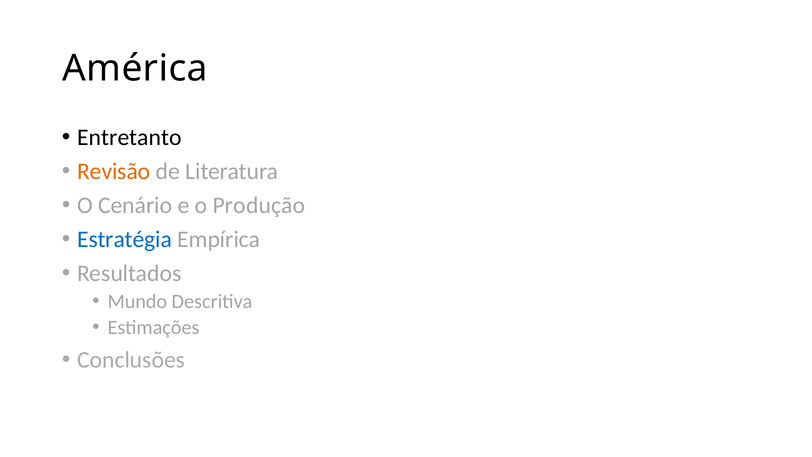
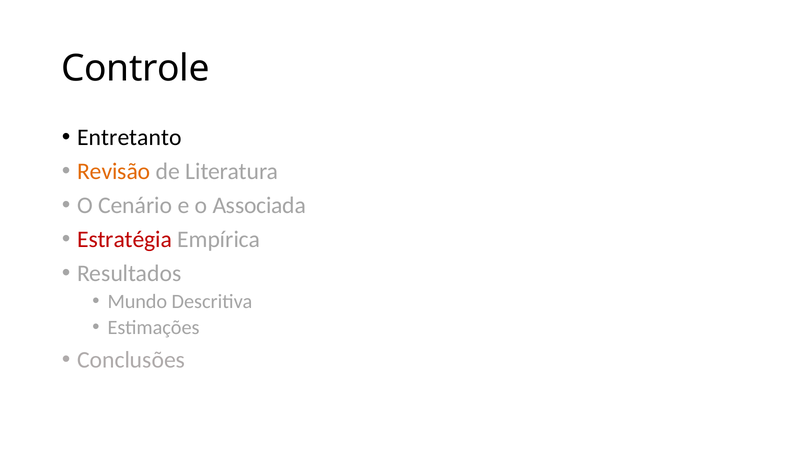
América: América -> Controle
Produção: Produção -> Associada
Estratégia colour: blue -> red
